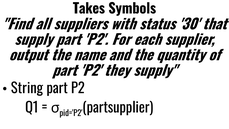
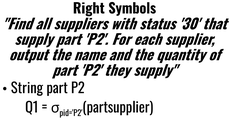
Takes: Takes -> Right
